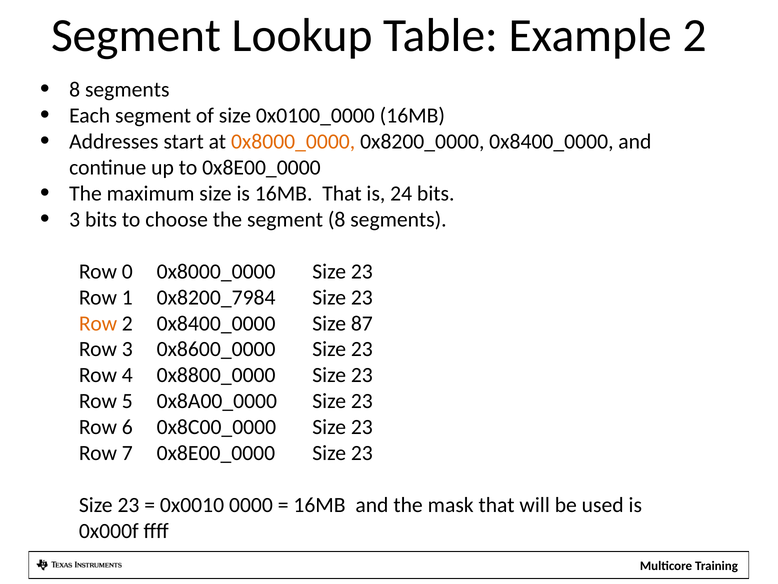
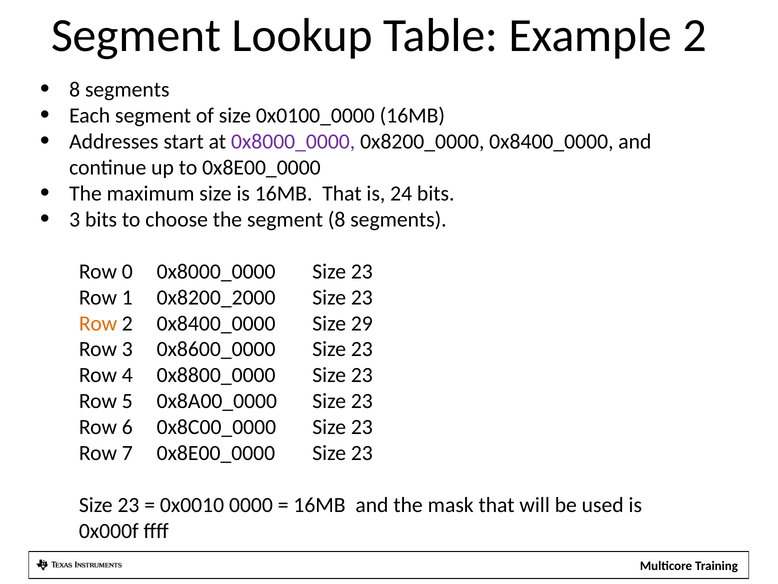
0x8000_0000 at (293, 141) colour: orange -> purple
0x8200_7984: 0x8200_7984 -> 0x8200_2000
87: 87 -> 29
